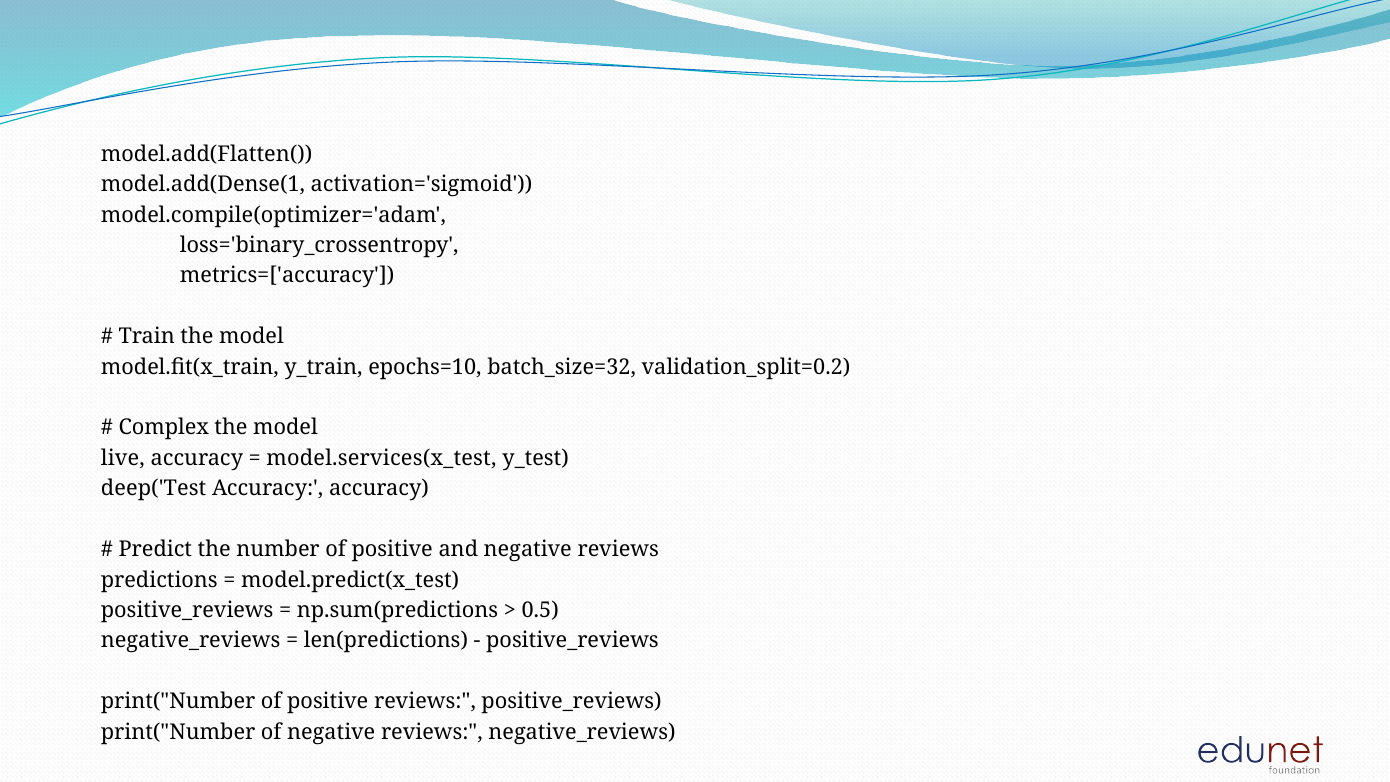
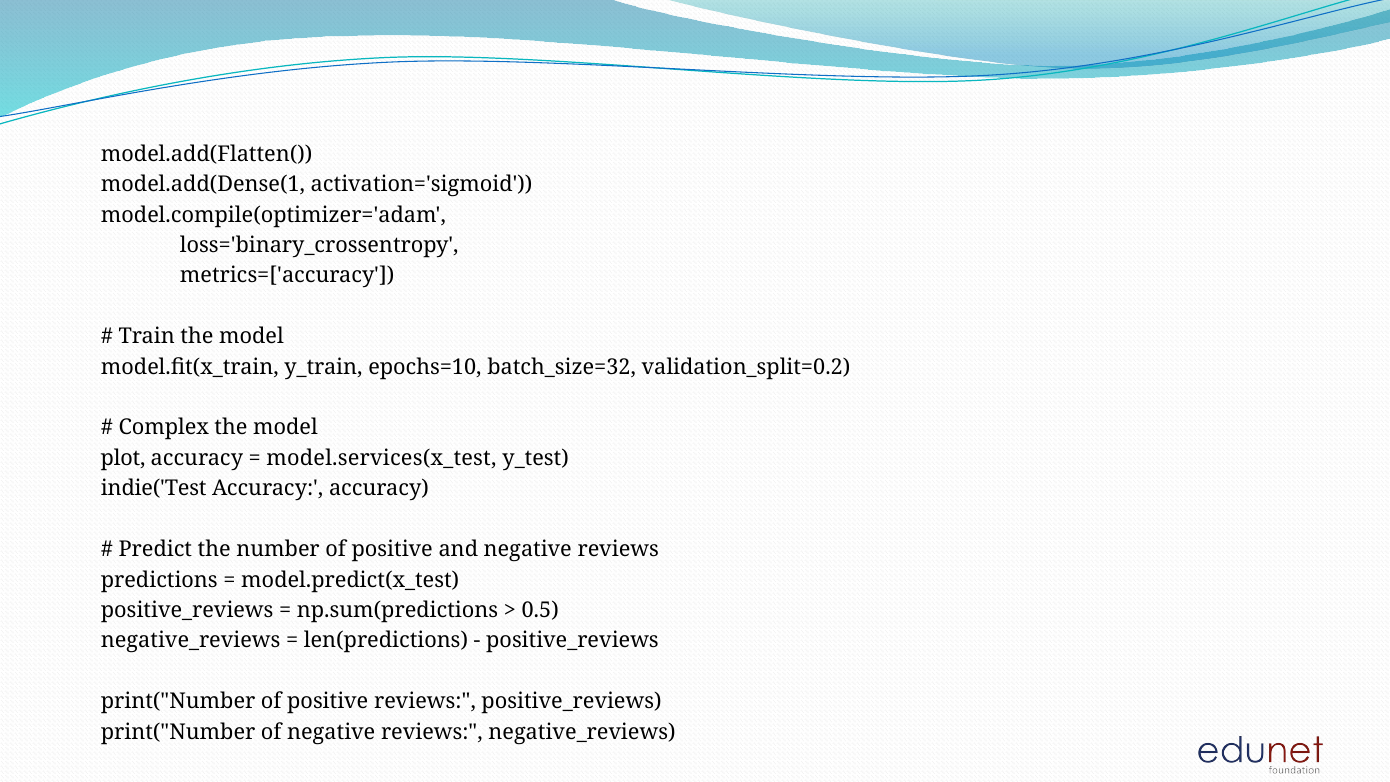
live: live -> plot
deep('Test: deep('Test -> indie('Test
